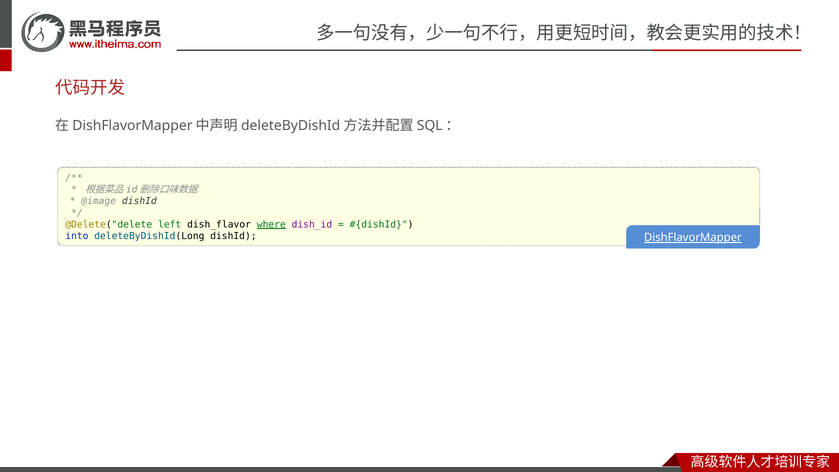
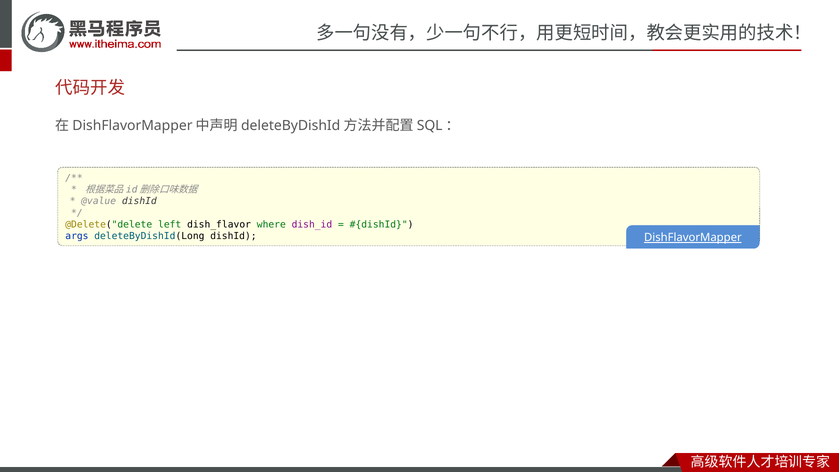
@image: @image -> @value
where underline: present -> none
into: into -> args
